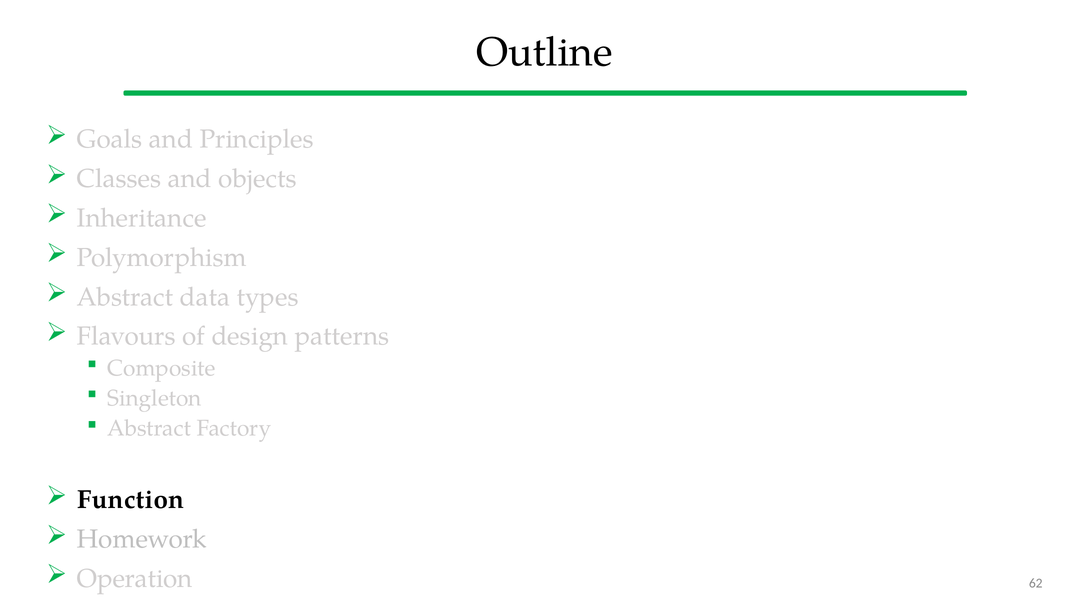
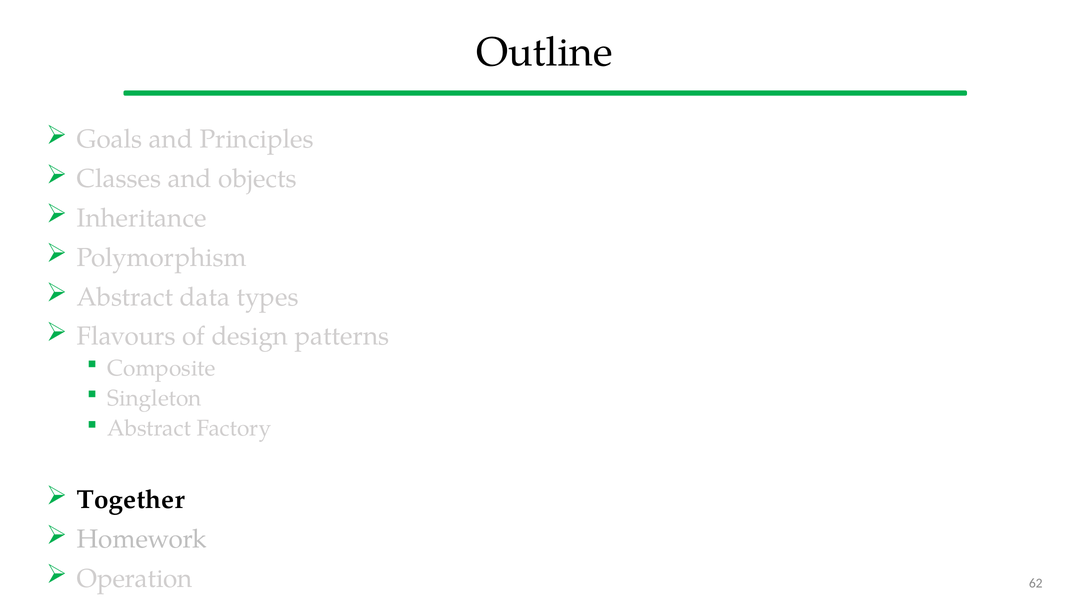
Function: Function -> Together
